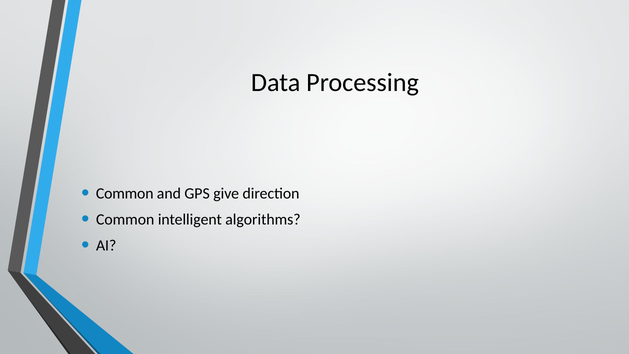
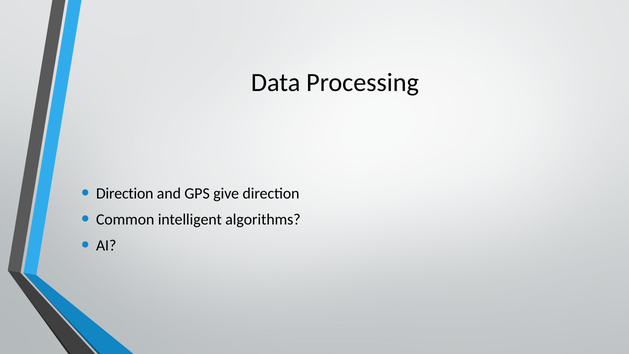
Common at (125, 193): Common -> Direction
